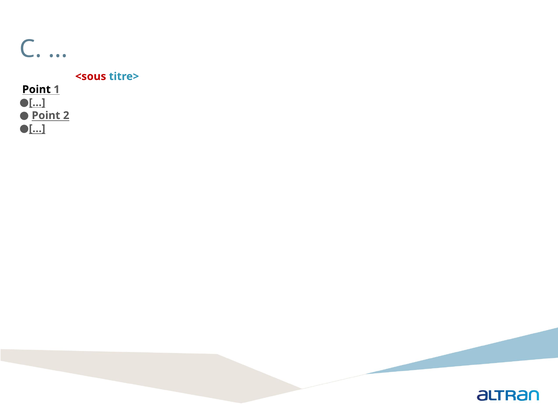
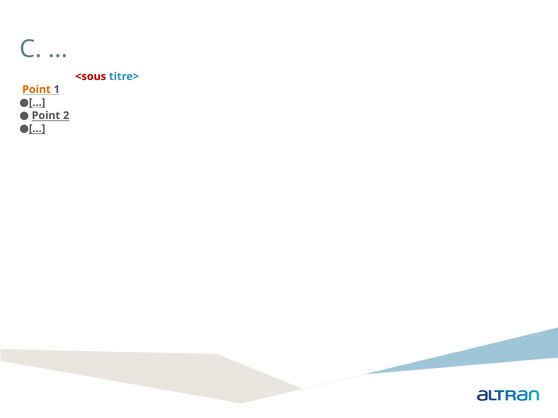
Point at (36, 90) colour: black -> orange
